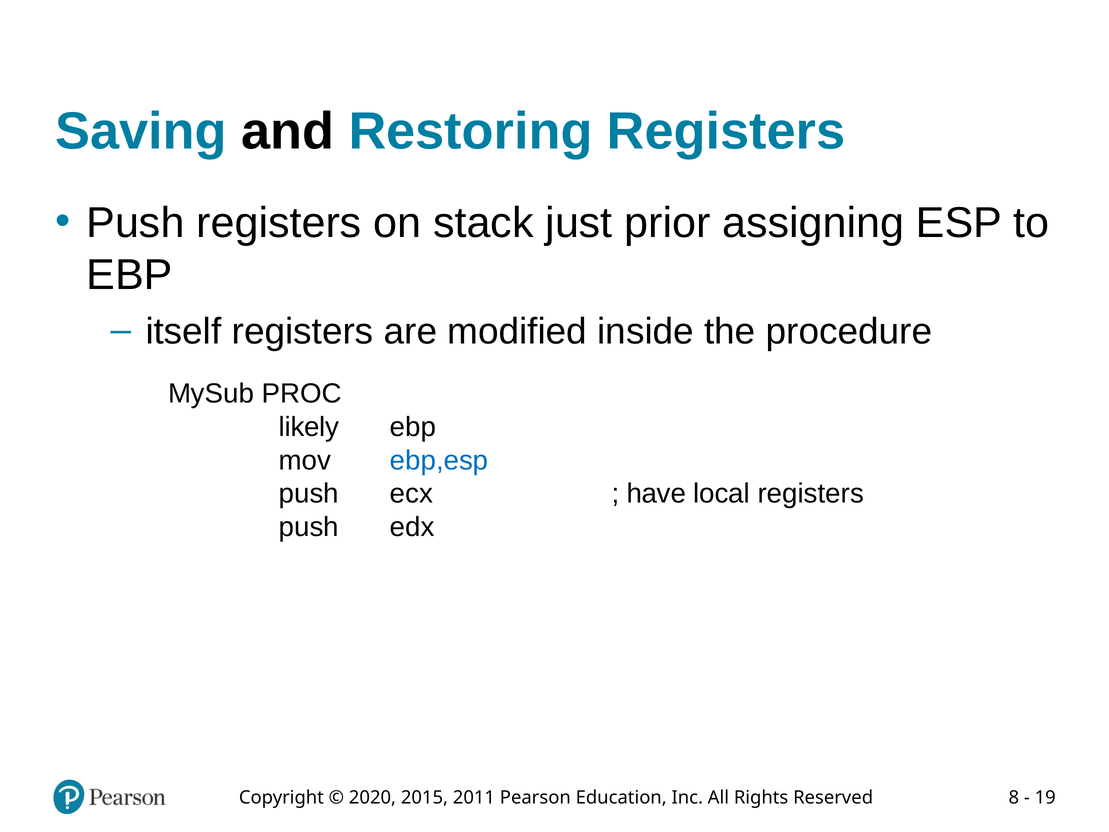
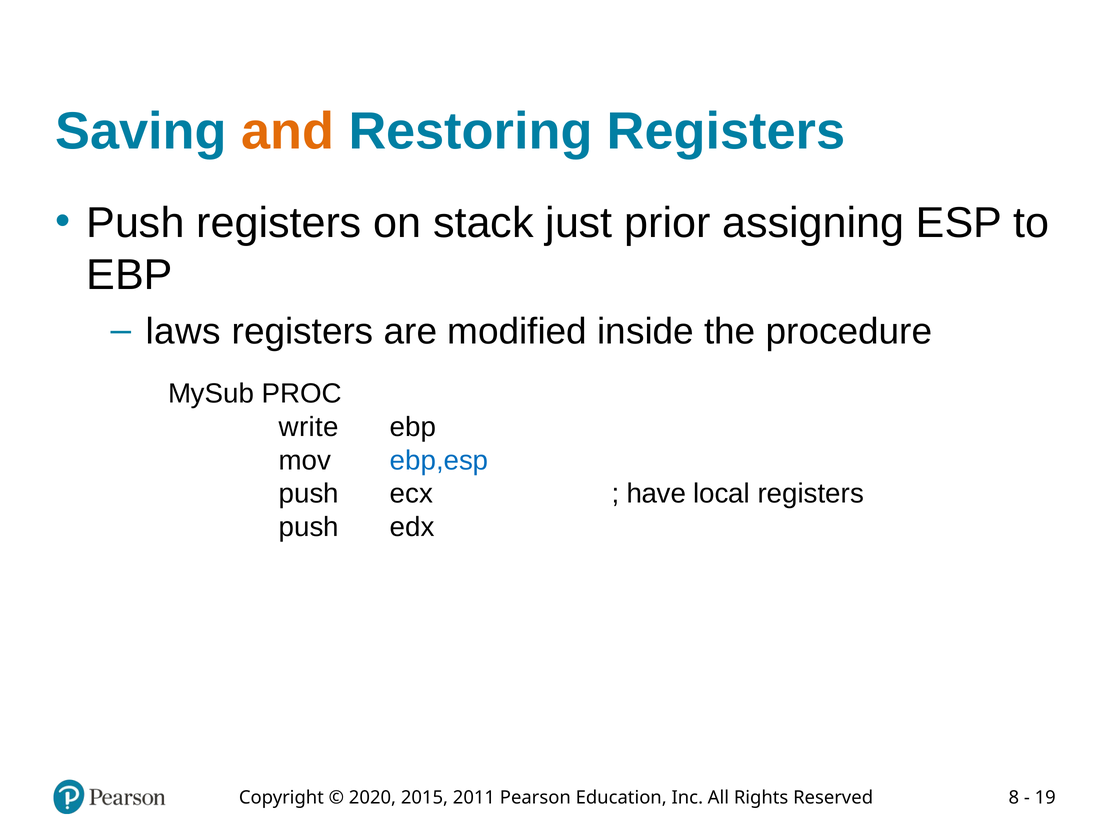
and colour: black -> orange
itself: itself -> laws
likely: likely -> write
